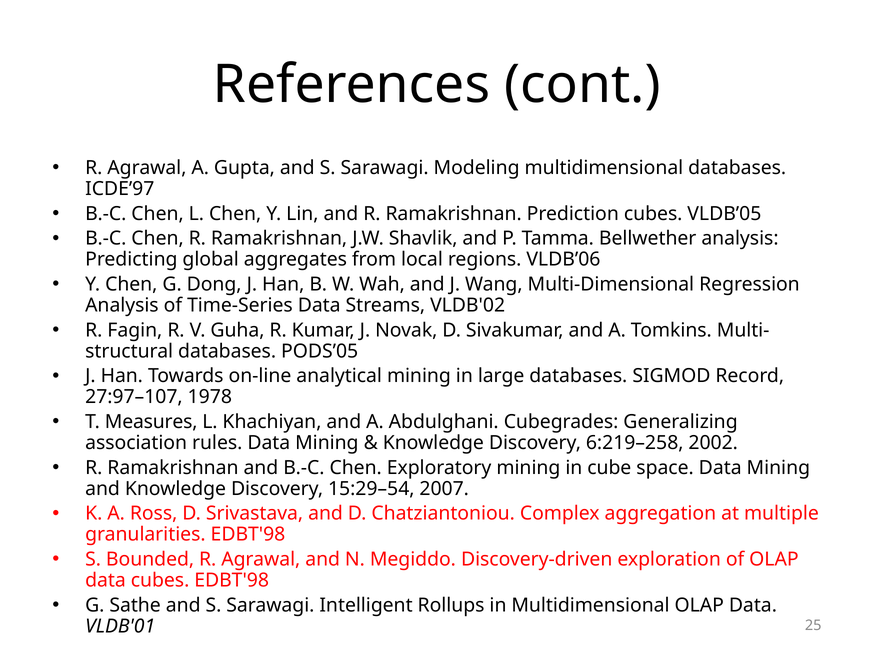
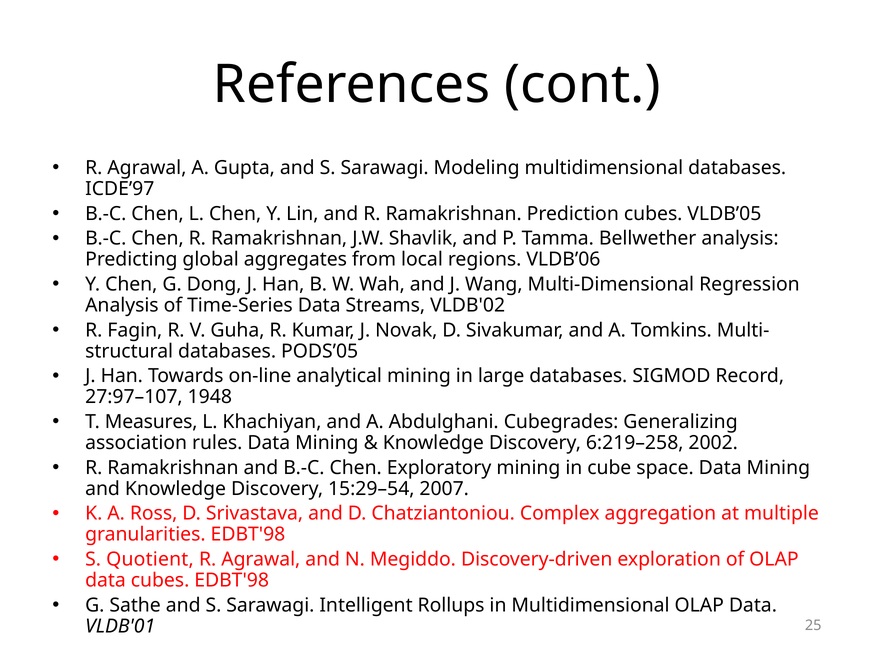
1978: 1978 -> 1948
Bounded: Bounded -> Quotient
